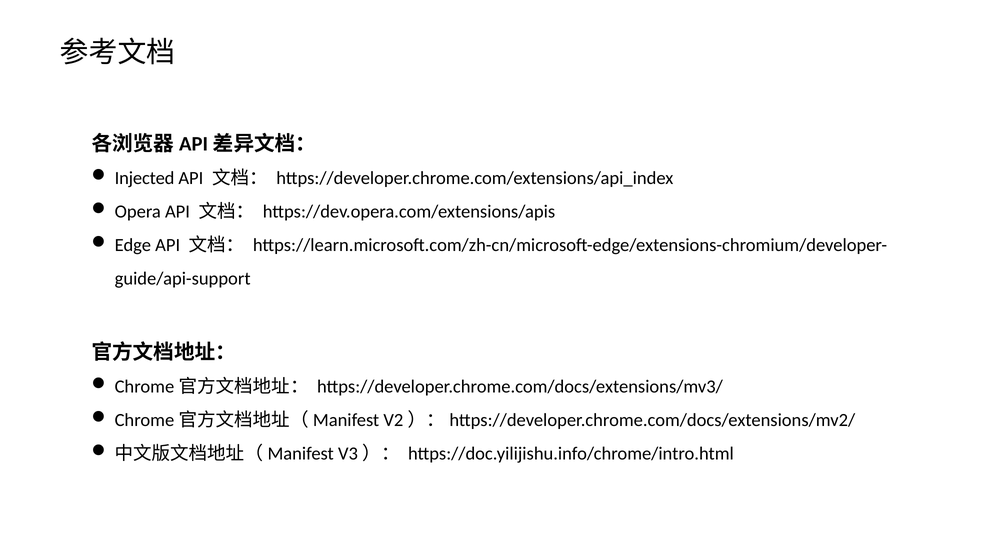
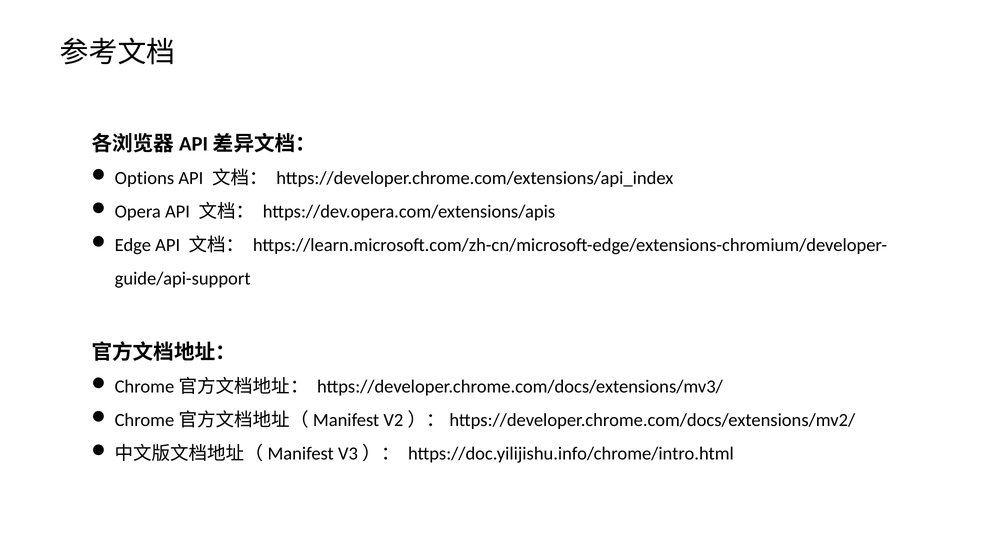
Injected: Injected -> Options
